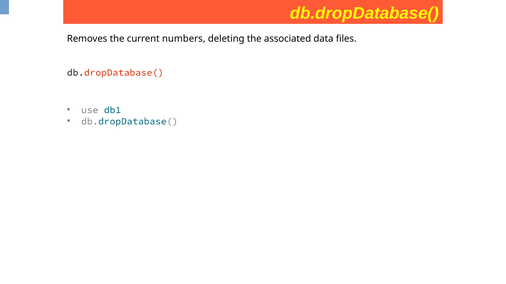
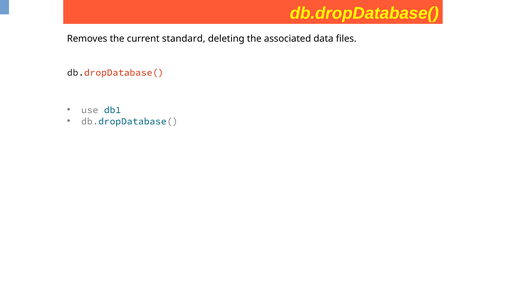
numbers: numbers -> standard
